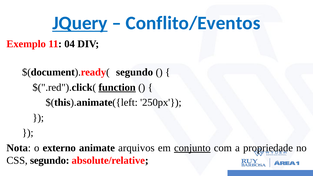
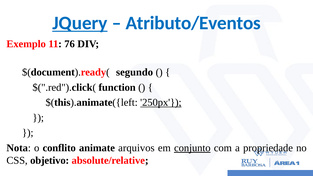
Conflito/Eventos: Conflito/Eventos -> Atributo/Eventos
04: 04 -> 76
function underline: present -> none
250px underline: none -> present
externo: externo -> conflito
CSS segundo: segundo -> objetivo
